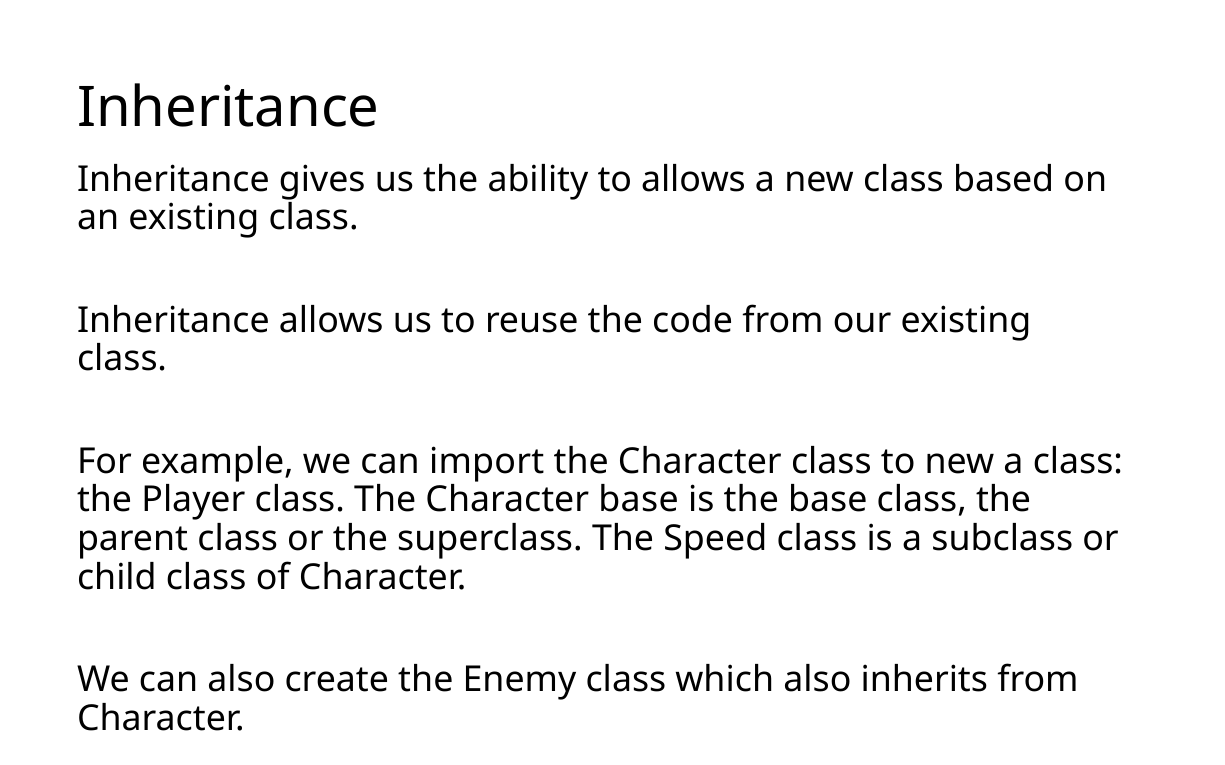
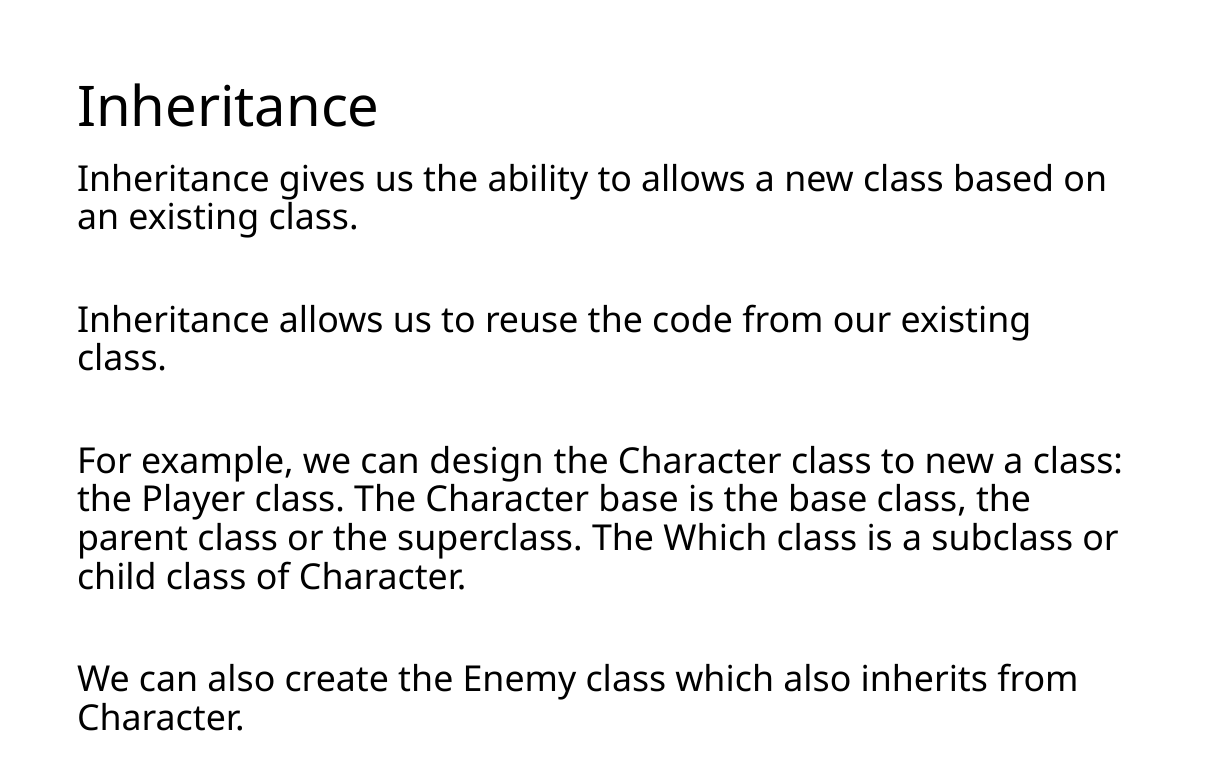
import: import -> design
The Speed: Speed -> Which
